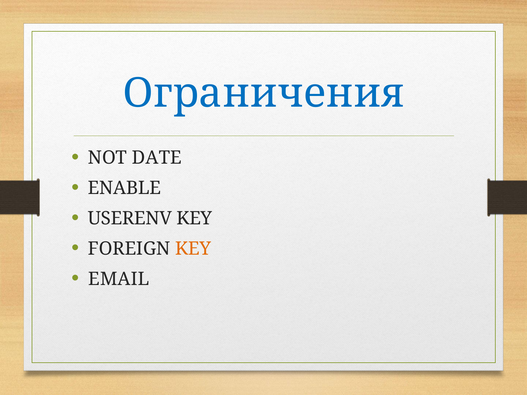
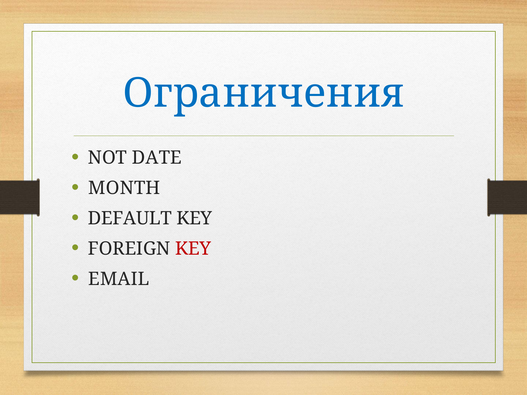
ENABLE: ENABLE -> MONTH
USERENV: USERENV -> DEFAULT
KEY at (193, 249) colour: orange -> red
